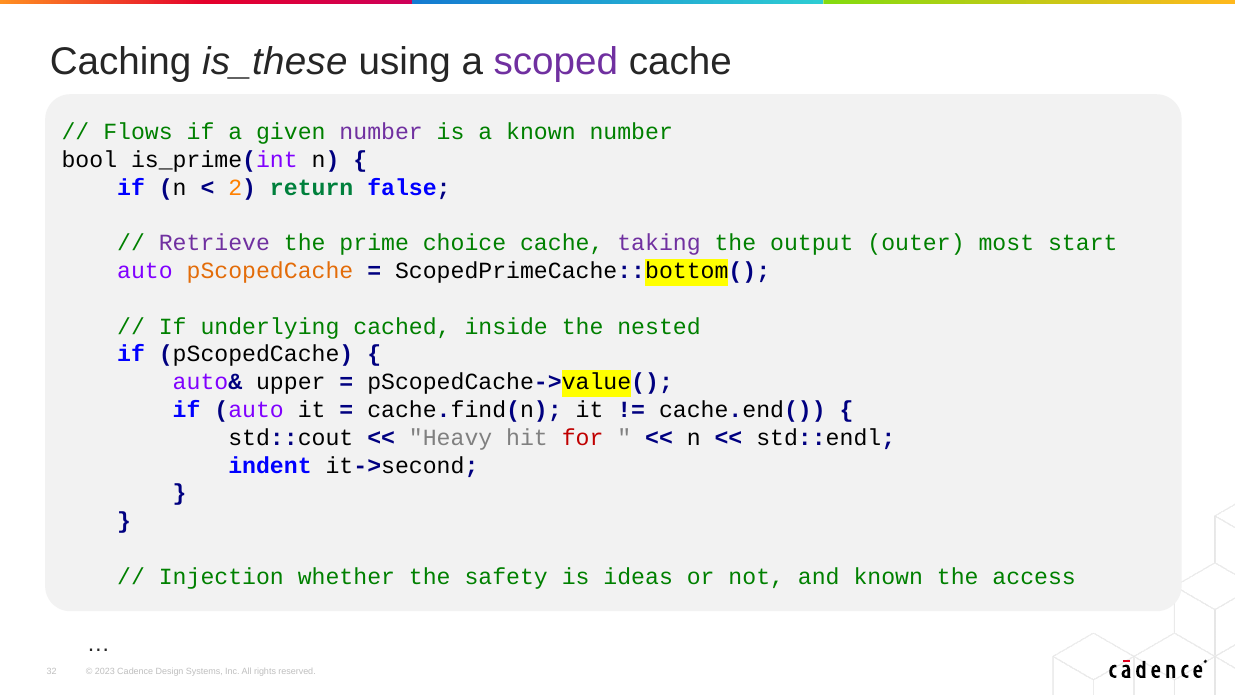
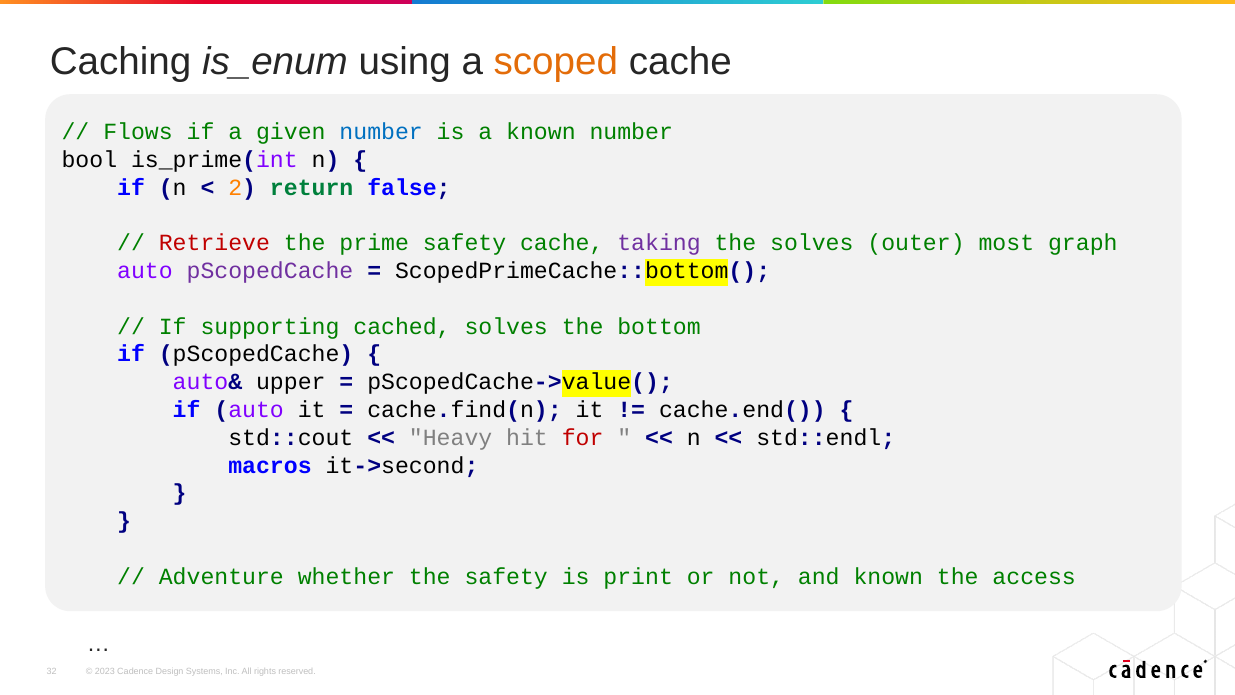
is_these: is_these -> is_enum
scoped colour: purple -> orange
number at (381, 132) colour: purple -> blue
Retrieve colour: purple -> red
prime choice: choice -> safety
the output: output -> solves
start: start -> graph
pScopedCache at (270, 271) colour: orange -> purple
underlying: underlying -> supporting
cached inside: inside -> solves
nested: nested -> bottom
indent: indent -> macros
Injection: Injection -> Adventure
ideas: ideas -> print
